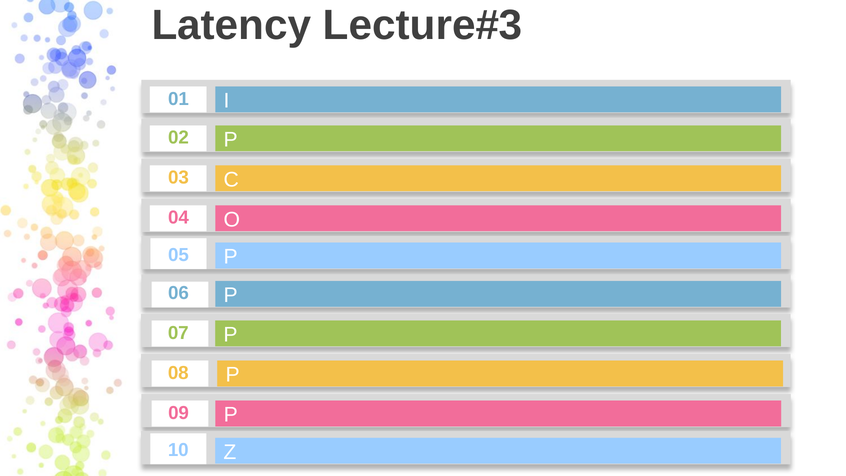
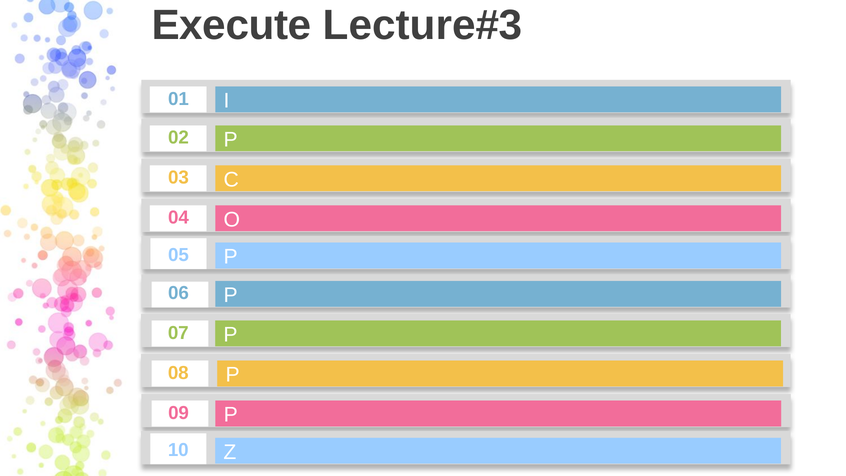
Latency: Latency -> Execute
